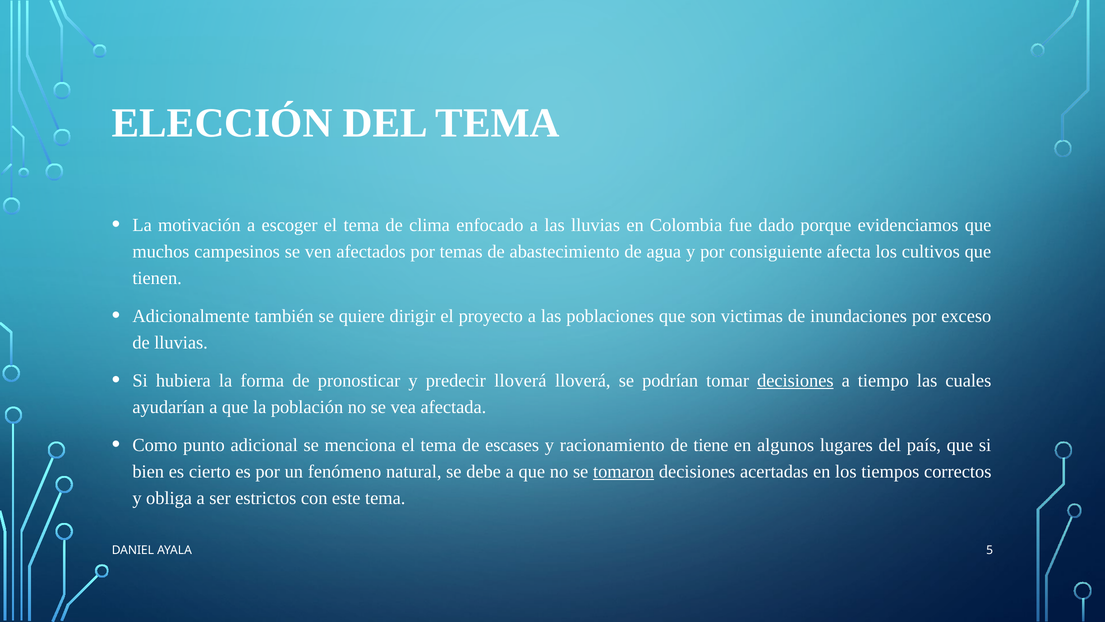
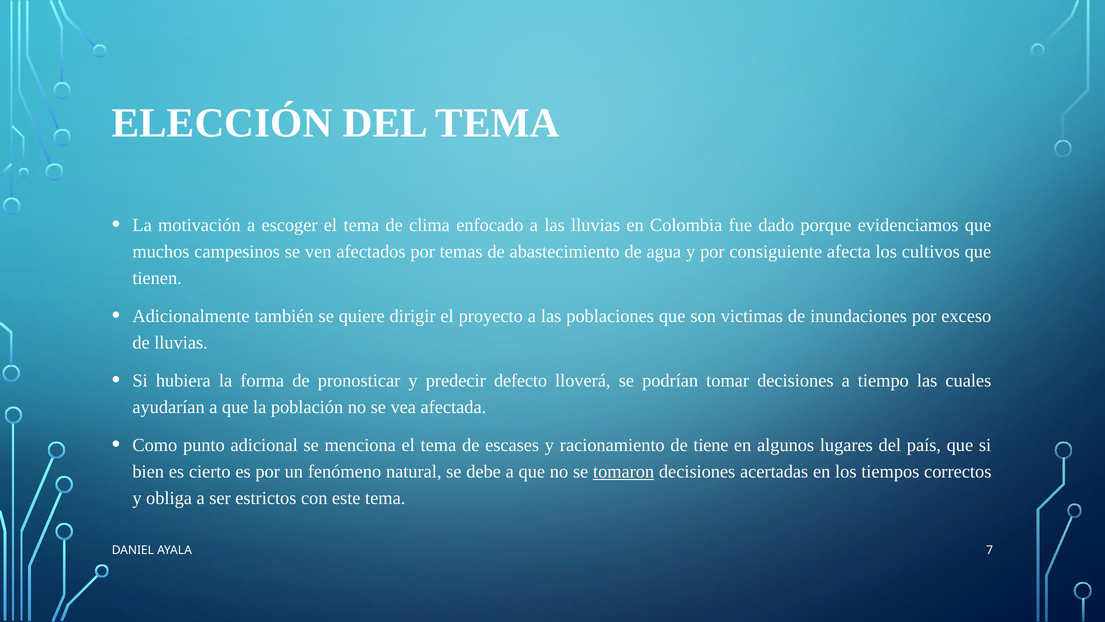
predecir lloverá: lloverá -> defecto
decisiones at (795, 380) underline: present -> none
5: 5 -> 7
